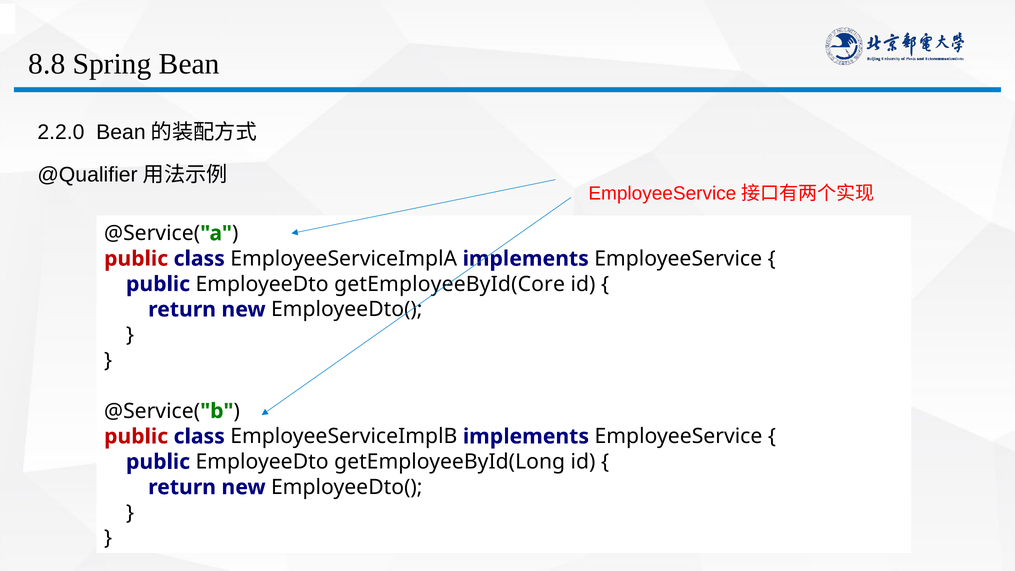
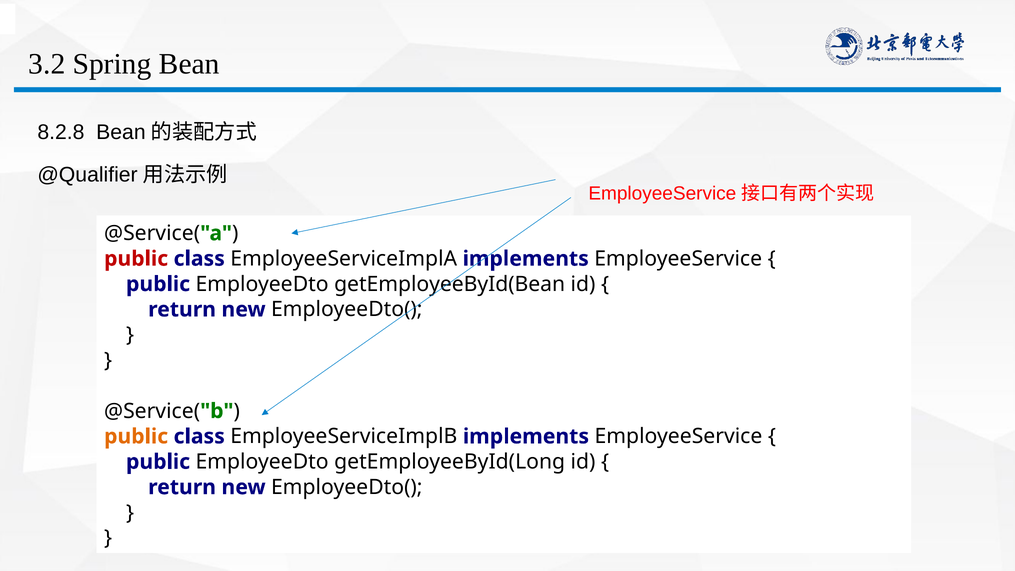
8.8: 8.8 -> 3.2
2.2.0: 2.2.0 -> 8.2.8
getEmployeeById(Core: getEmployeeById(Core -> getEmployeeById(Bean
public at (136, 436) colour: red -> orange
